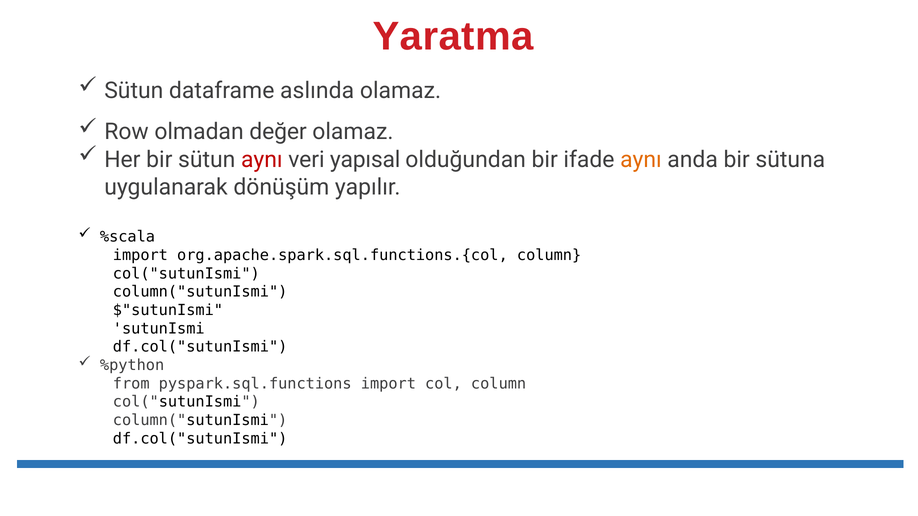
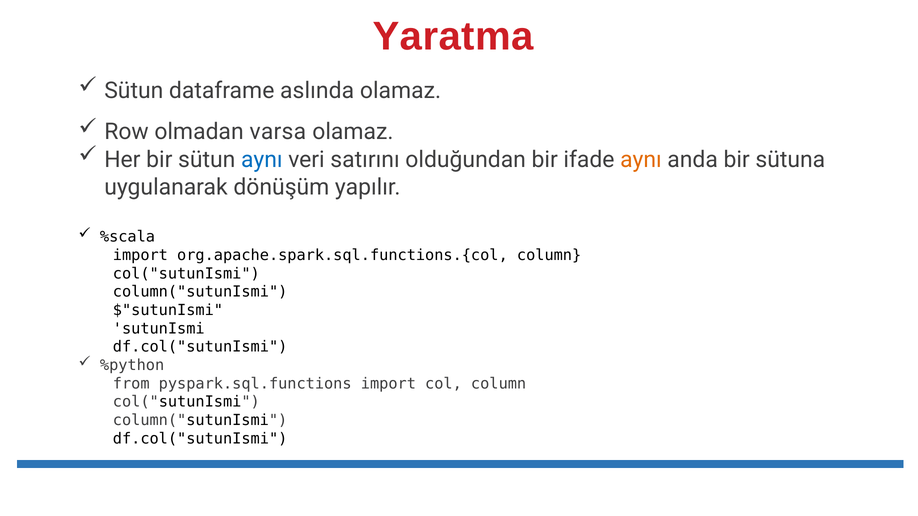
değer: değer -> varsa
aynı at (262, 160) colour: red -> blue
yapısal: yapısal -> satırını
